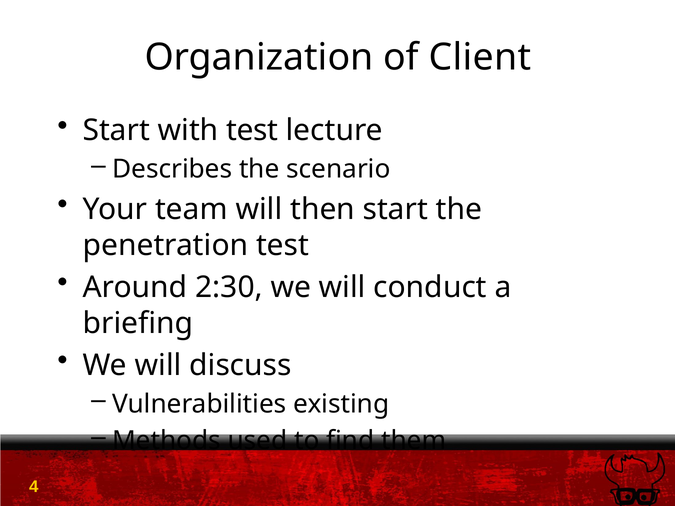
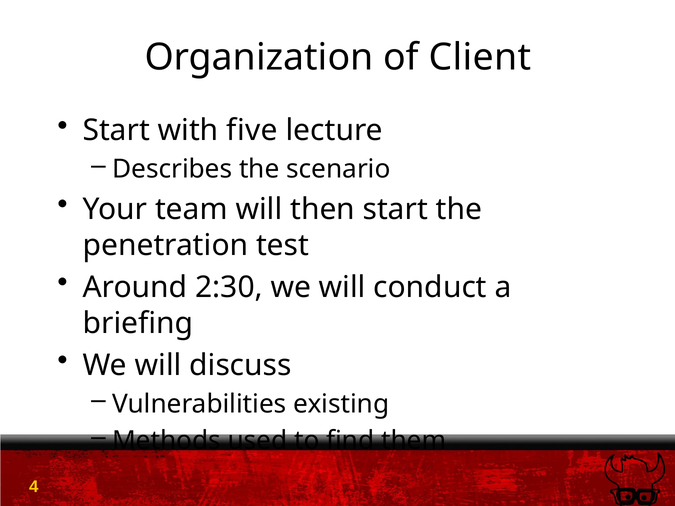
with test: test -> five
